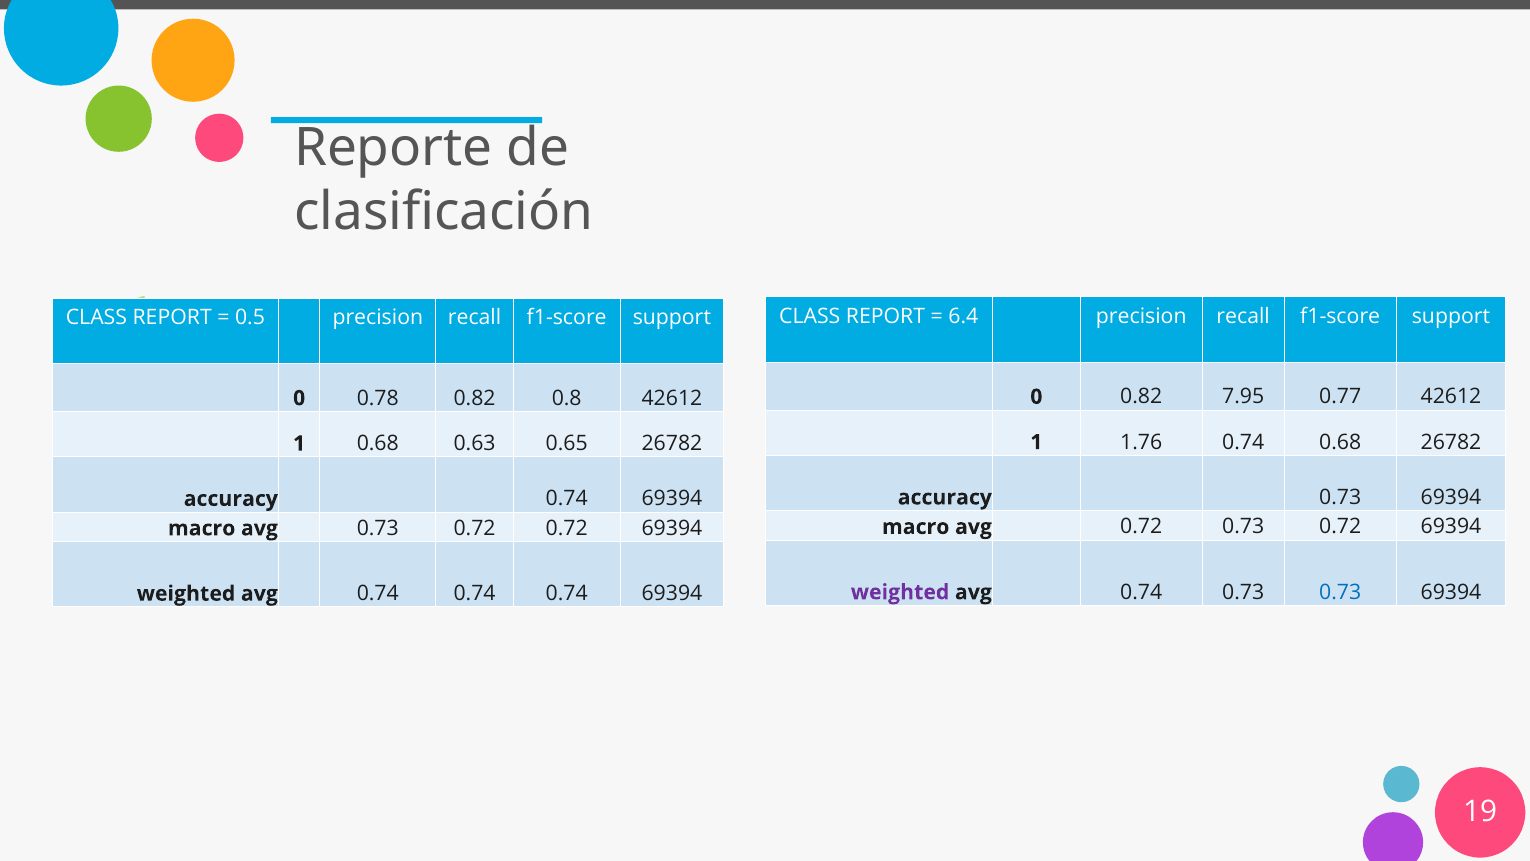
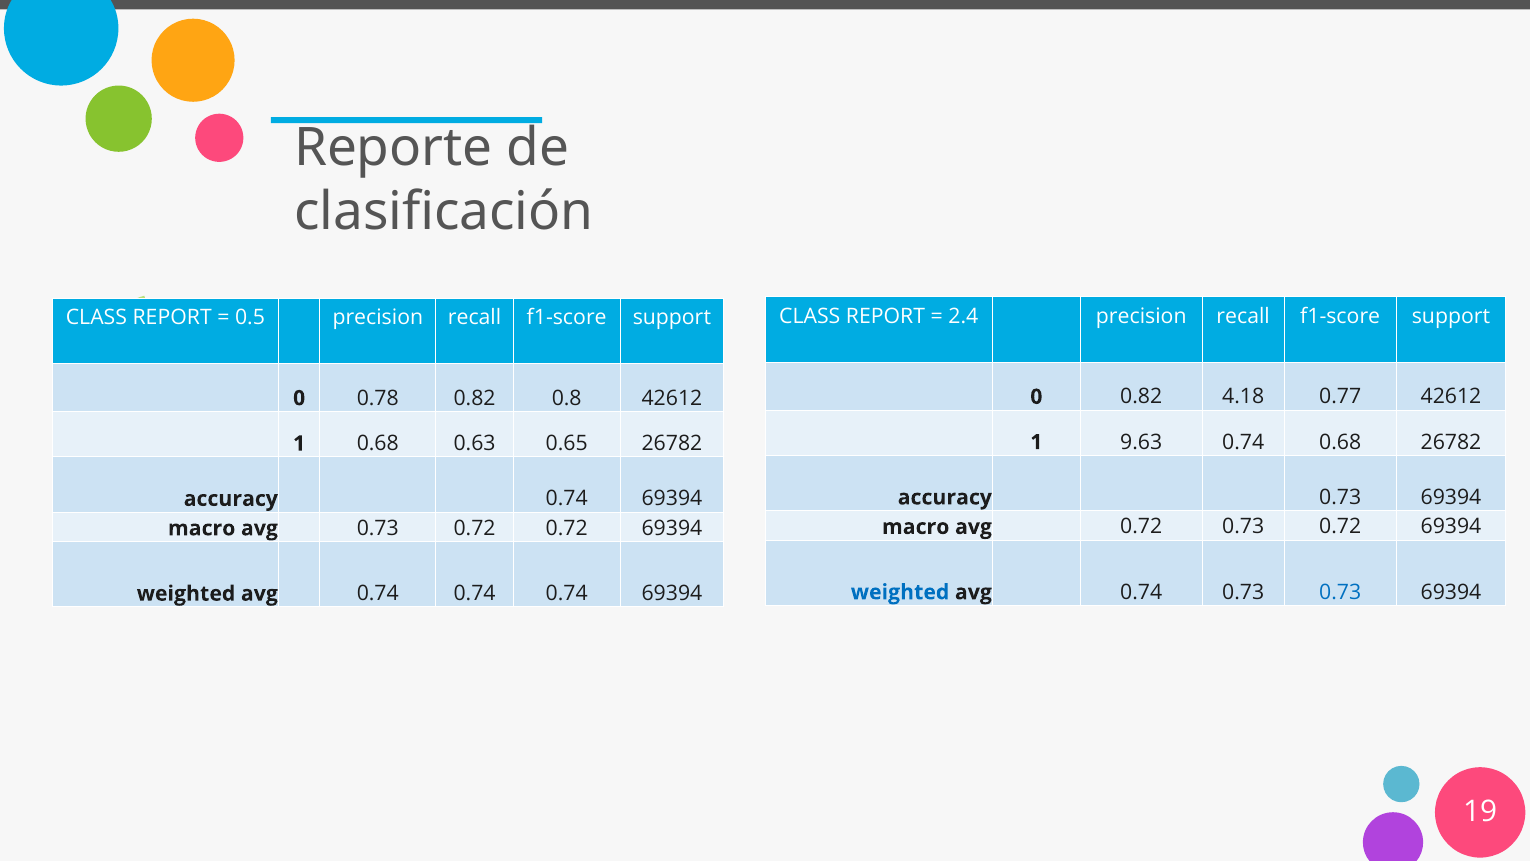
6.4: 6.4 -> 2.4
7.95: 7.95 -> 4.18
1.76: 1.76 -> 9.63
weighted at (900, 592) colour: purple -> blue
